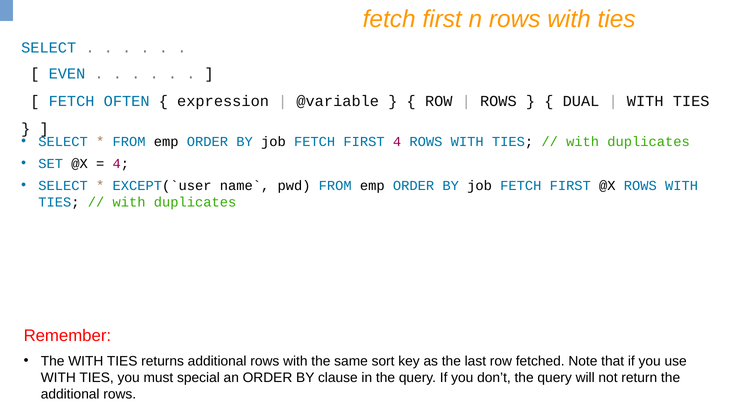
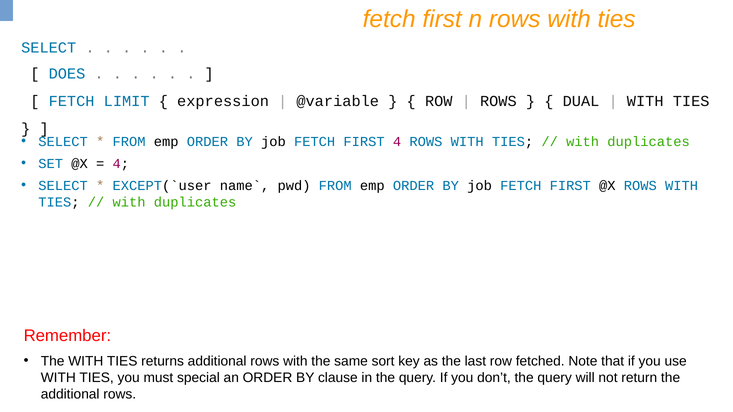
EVEN: EVEN -> DOES
OFTEN: OFTEN -> LIMIT
